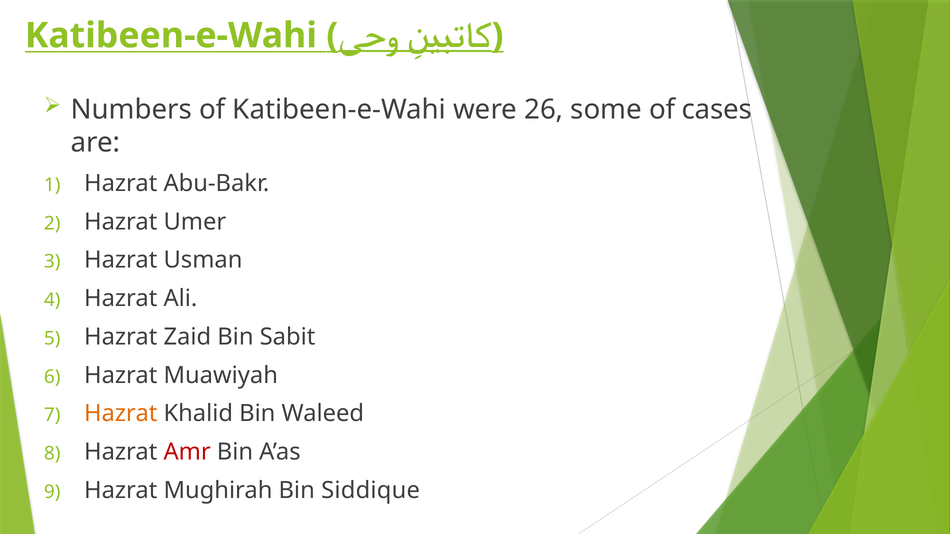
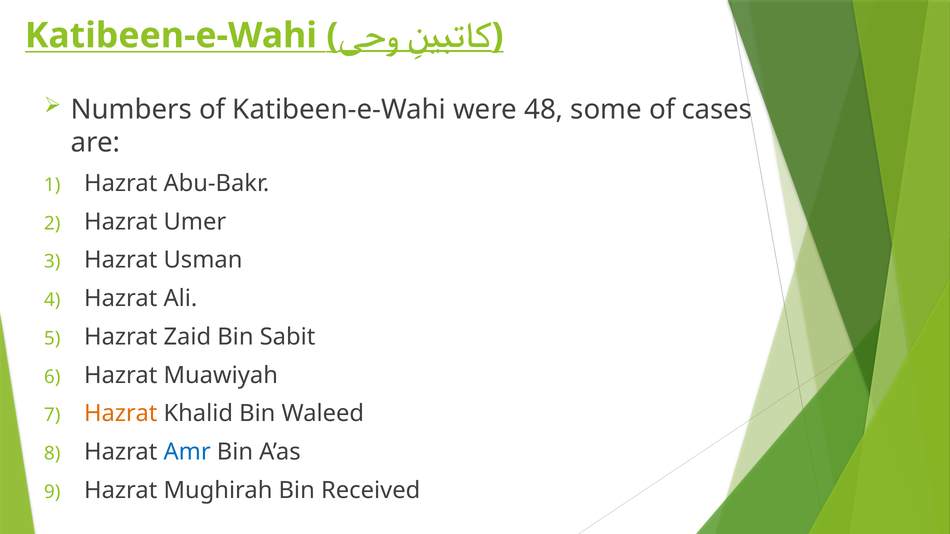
26: 26 -> 48
Amr colour: red -> blue
Siddique: Siddique -> Received
